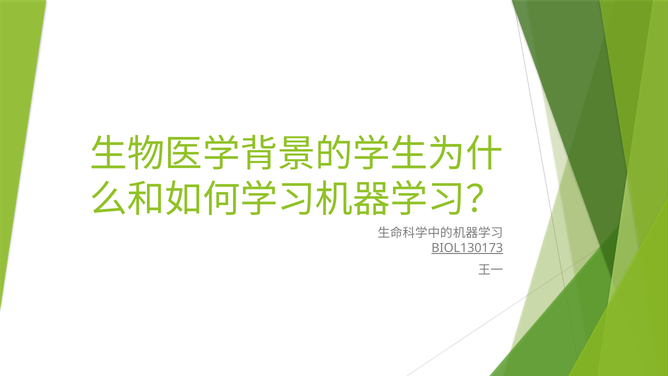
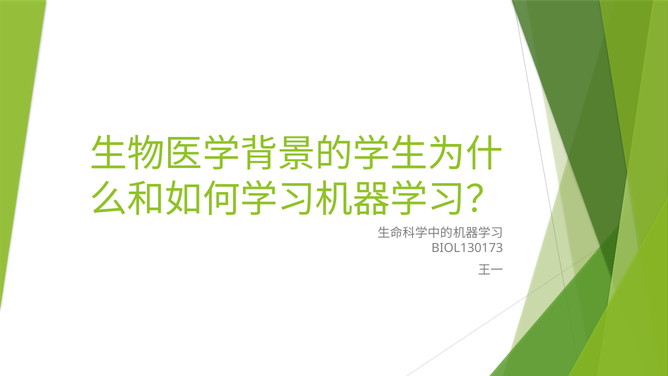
BIOL130173 underline: present -> none
